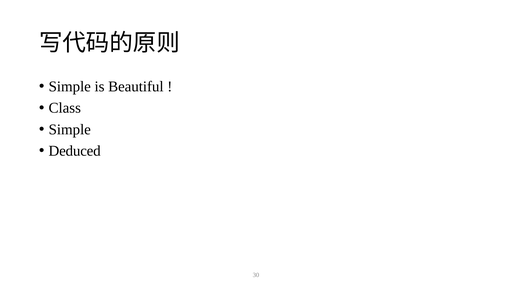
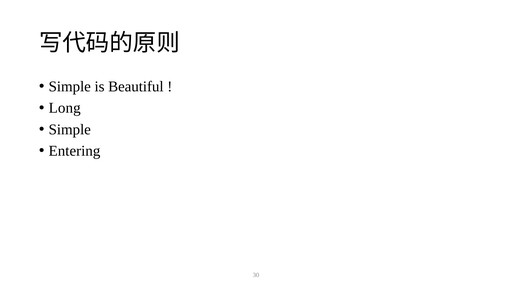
Class: Class -> Long
Deduced: Deduced -> Entering
